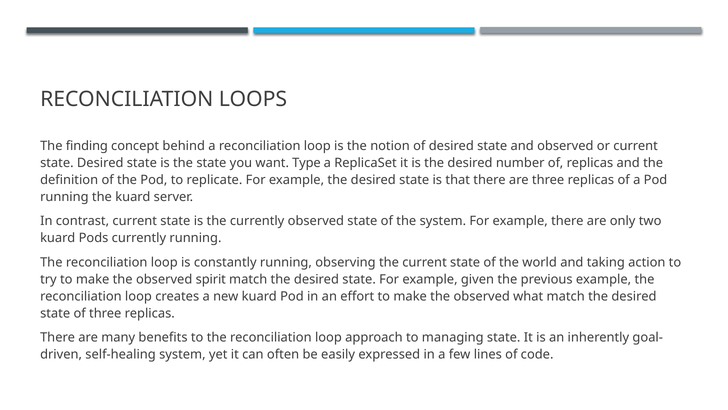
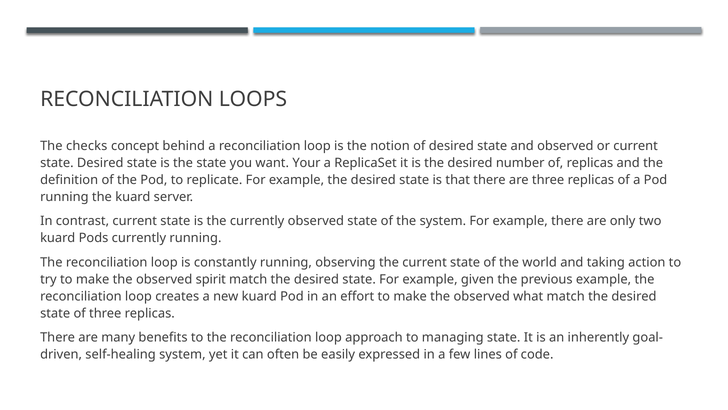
finding: finding -> checks
Type: Type -> Your
